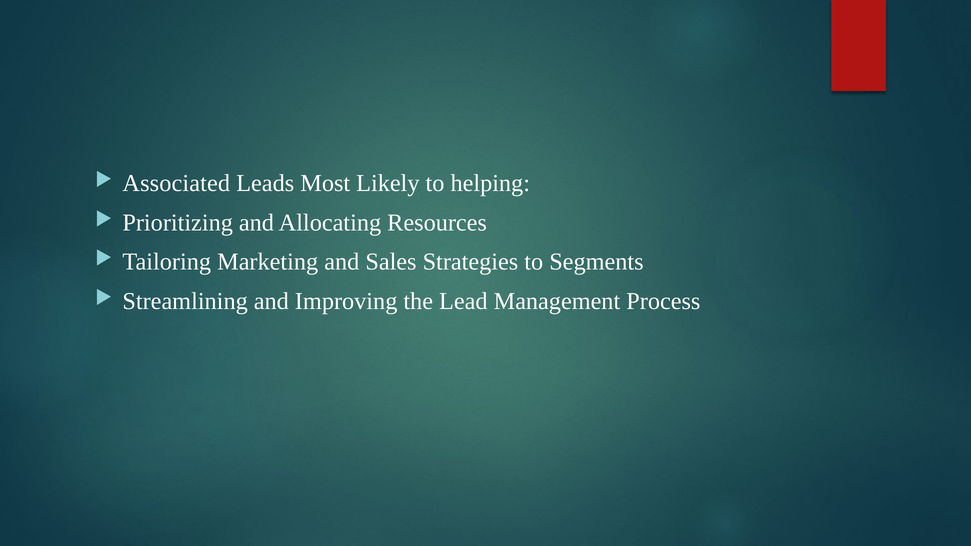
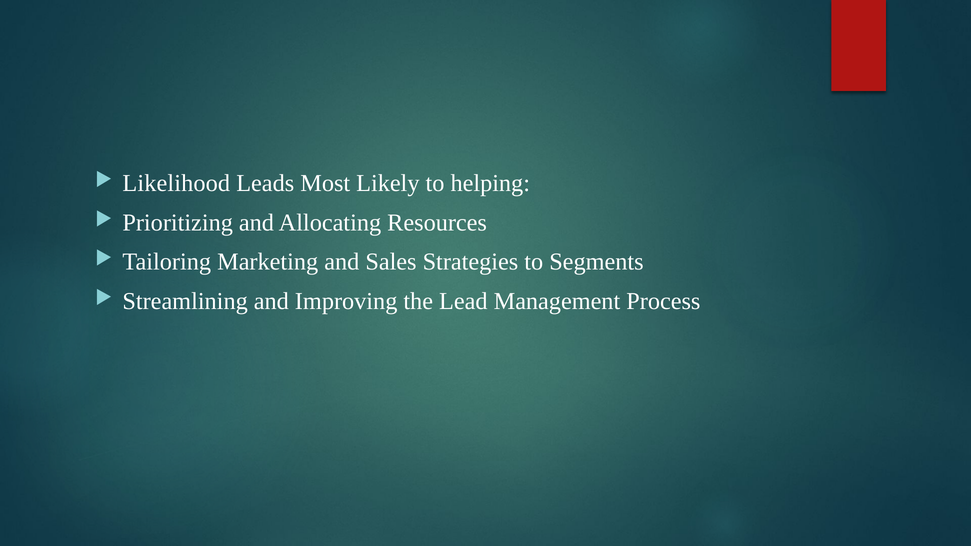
Associated: Associated -> Likelihood
